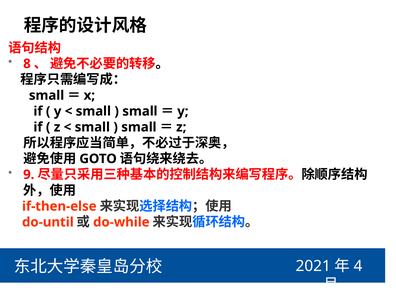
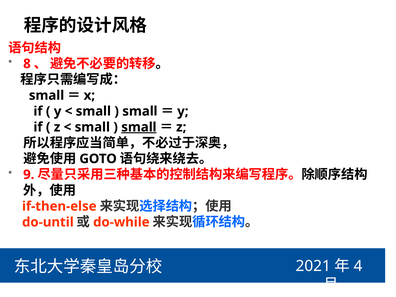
small at (139, 127) underline: none -> present
